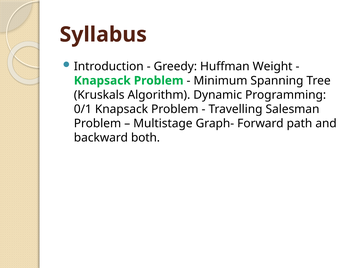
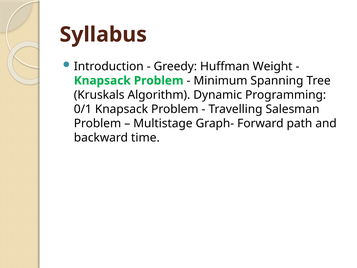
both: both -> time
